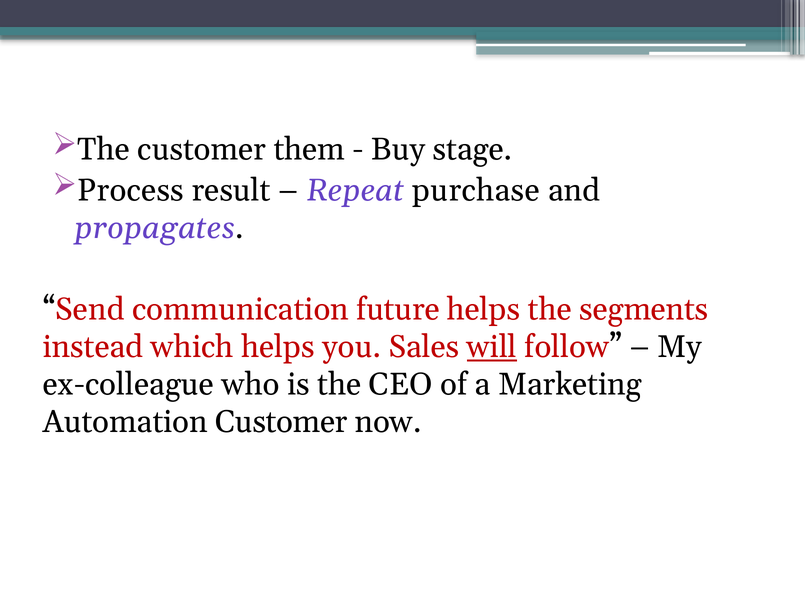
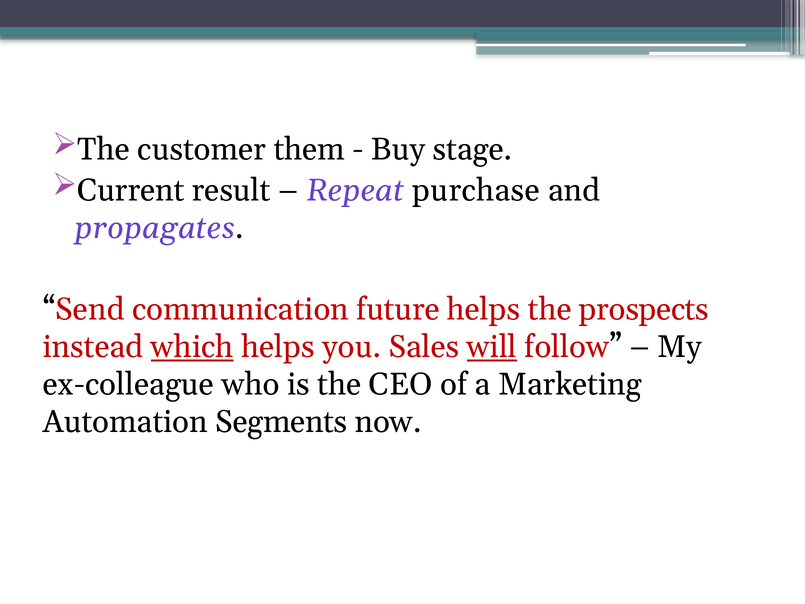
Process: Process -> Current
segments: segments -> prospects
which underline: none -> present
Automation Customer: Customer -> Segments
